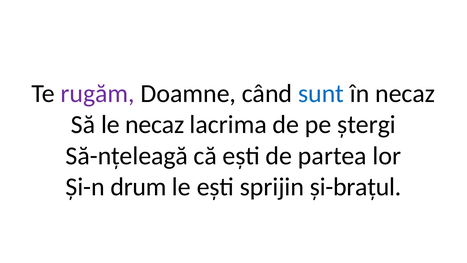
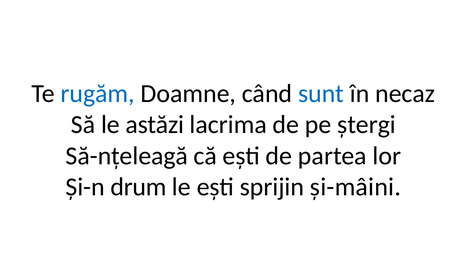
rugăm colour: purple -> blue
le necaz: necaz -> astăzi
și-brațul: și-brațul -> și-mâini
